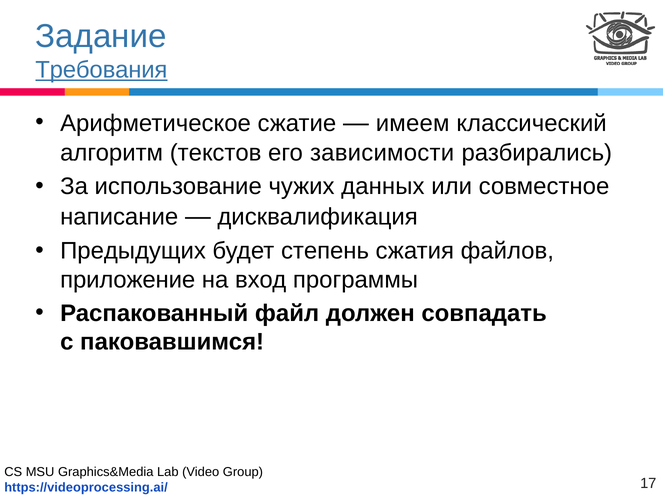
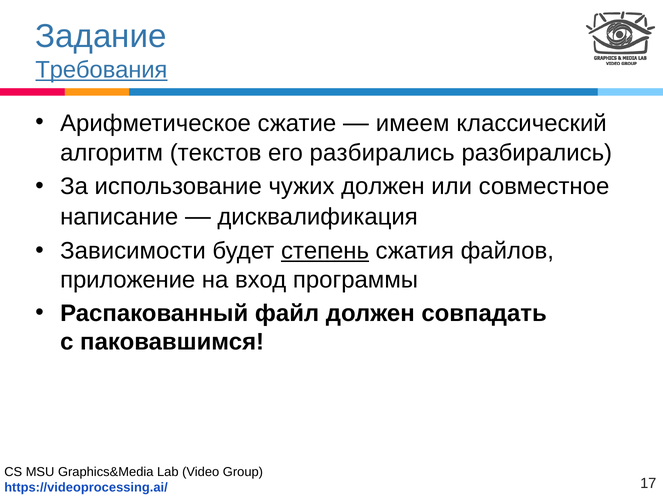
его зависимости: зависимости -> разбирались
чужих данных: данных -> должен
Предыдущих: Предыдущих -> Зависимости
степень underline: none -> present
